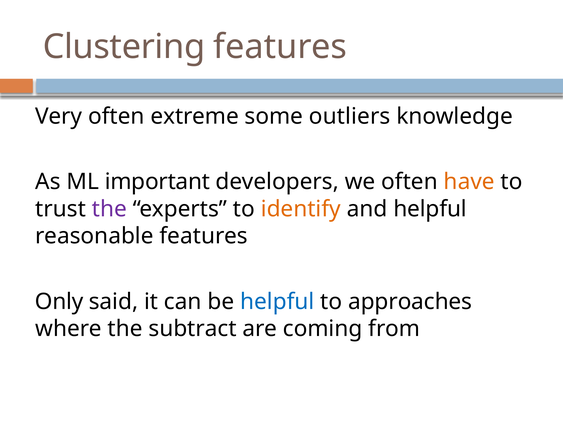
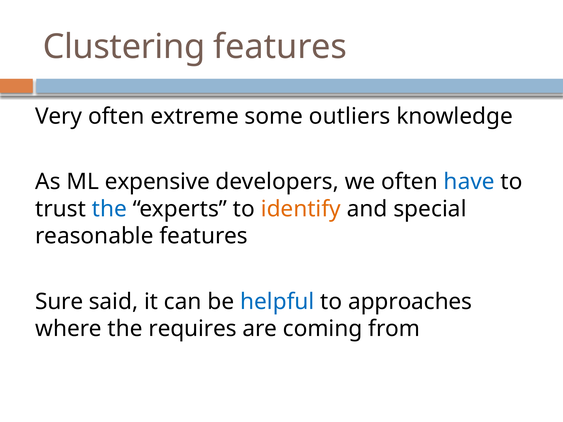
important: important -> expensive
have colour: orange -> blue
the at (109, 209) colour: purple -> blue
and helpful: helpful -> special
Only: Only -> Sure
subtract: subtract -> requires
